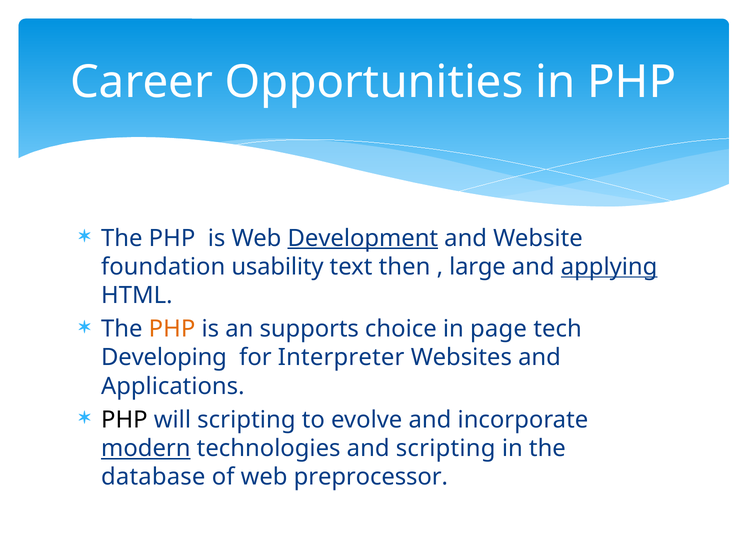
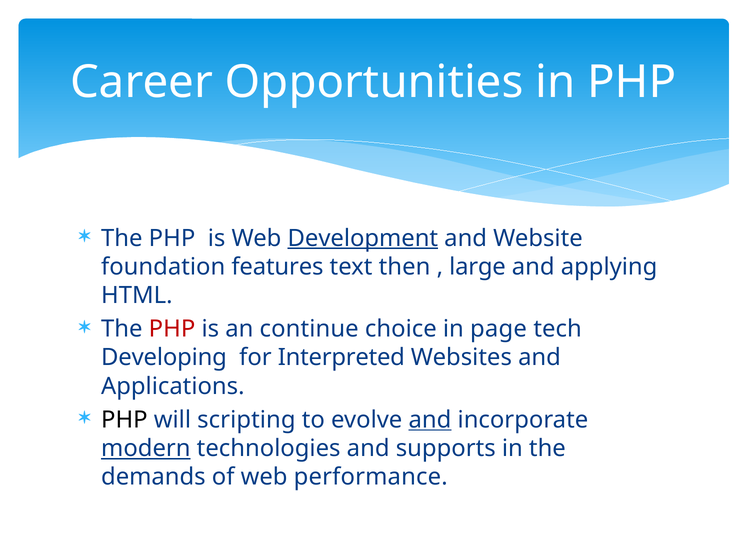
usability: usability -> features
applying underline: present -> none
PHP at (172, 329) colour: orange -> red
supports: supports -> continue
Interpreter: Interpreter -> Interpreted
and at (430, 420) underline: none -> present
and scripting: scripting -> supports
database: database -> demands
preprocessor: preprocessor -> performance
